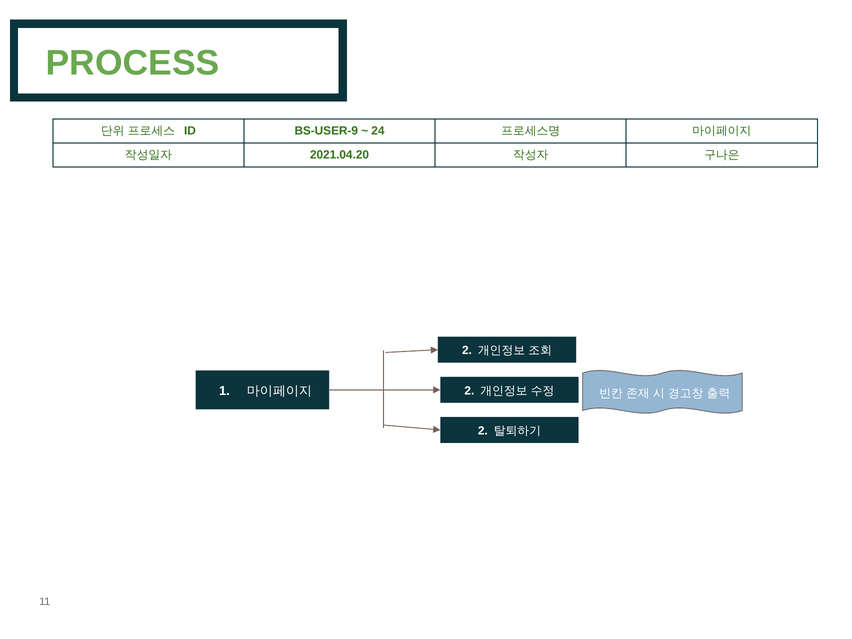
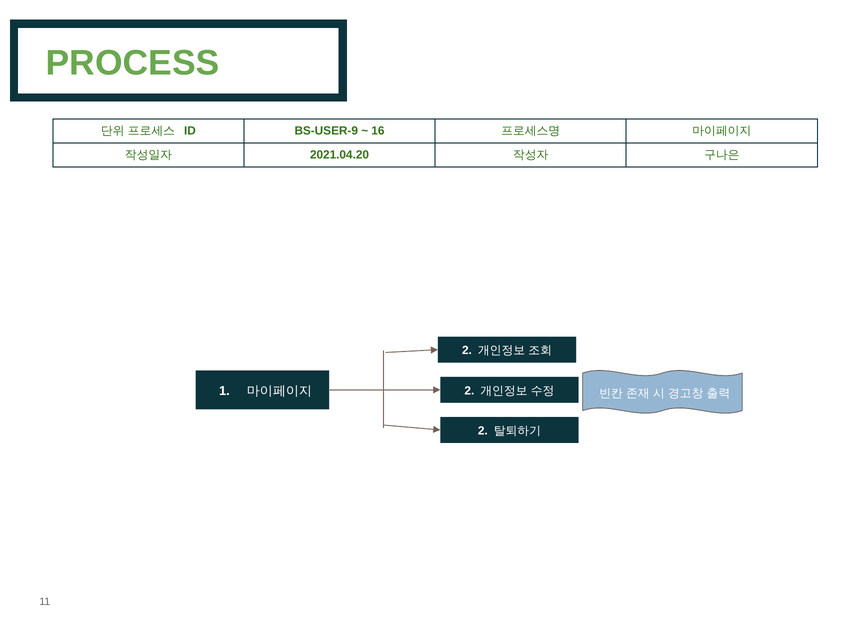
24: 24 -> 16
